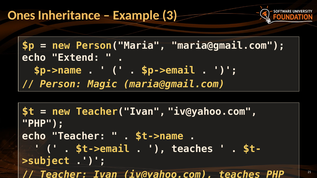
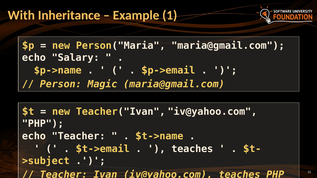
Ones: Ones -> With
3: 3 -> 1
Extend: Extend -> Salary
